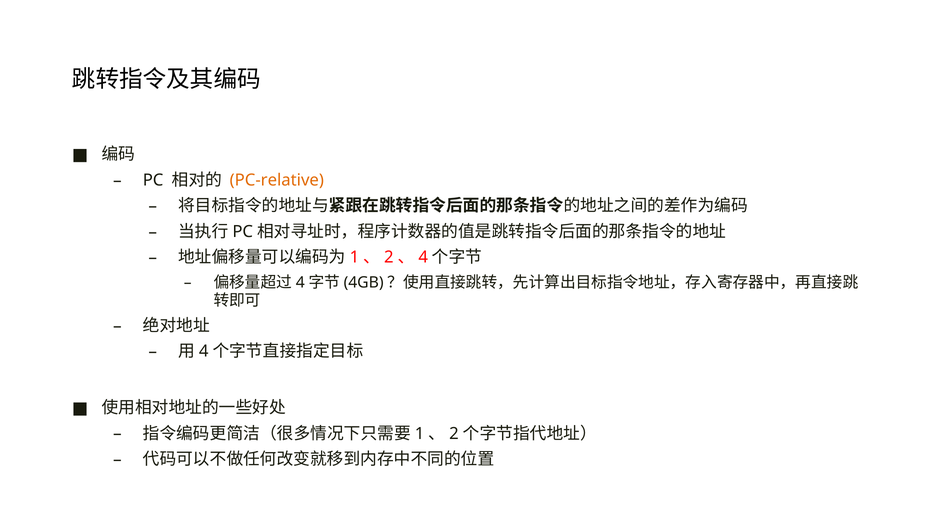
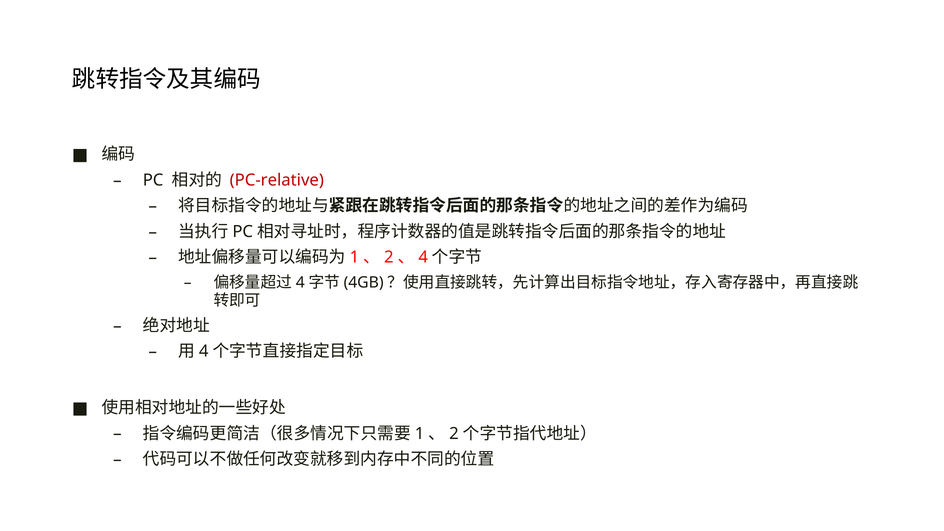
PC-relative colour: orange -> red
